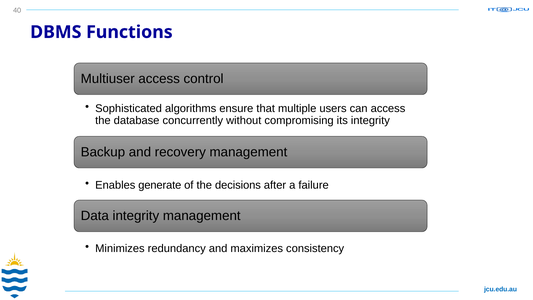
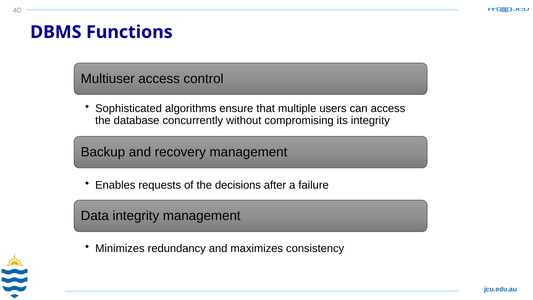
generate: generate -> requests
